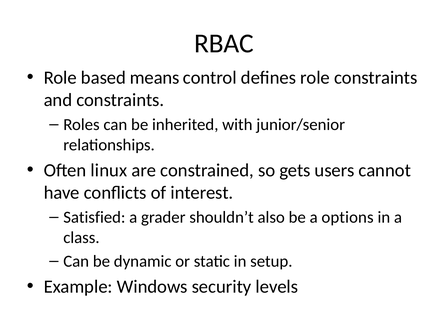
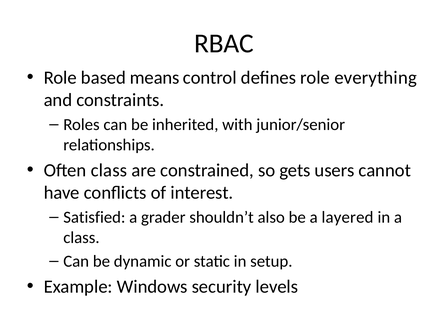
role constraints: constraints -> everything
Often linux: linux -> class
options: options -> layered
